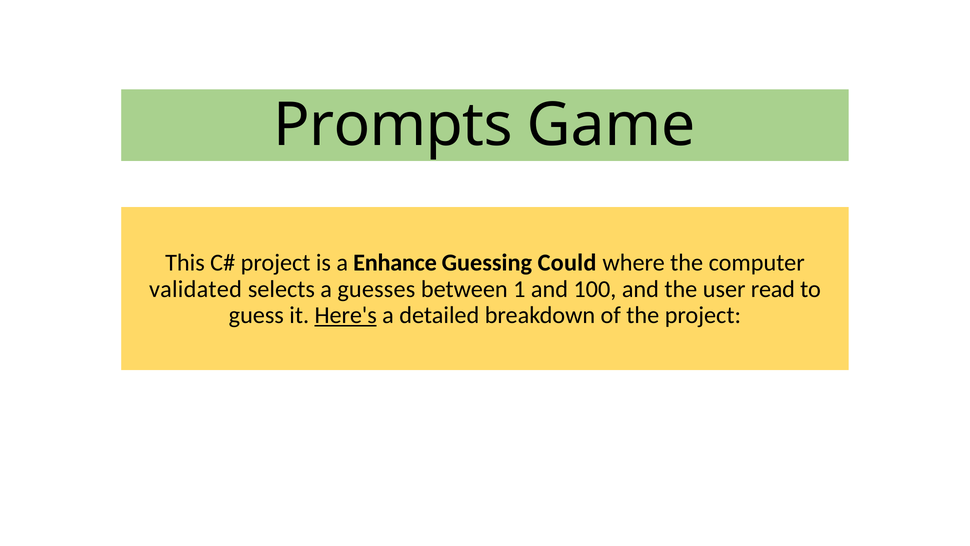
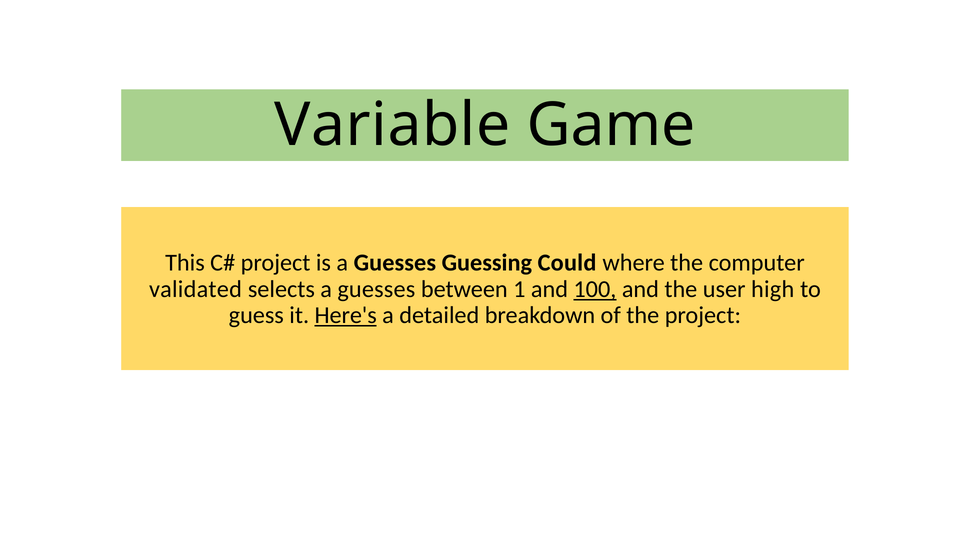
Prompts: Prompts -> Variable
is a Enhance: Enhance -> Guesses
100 underline: none -> present
read: read -> high
